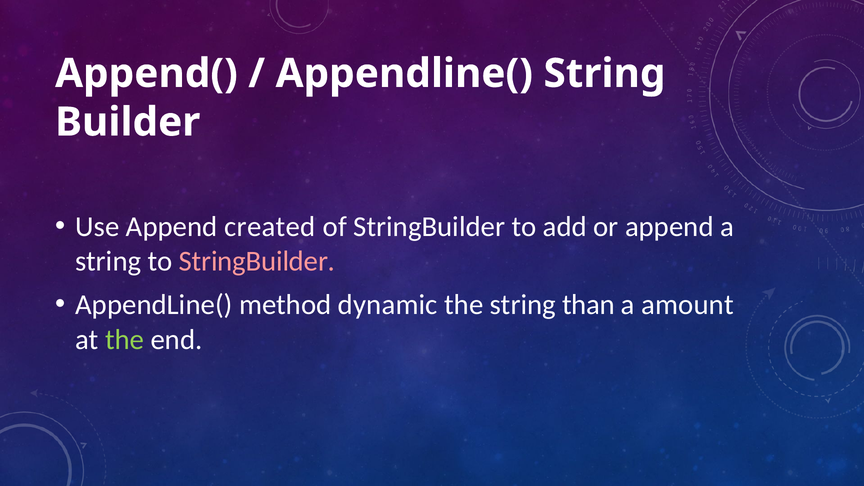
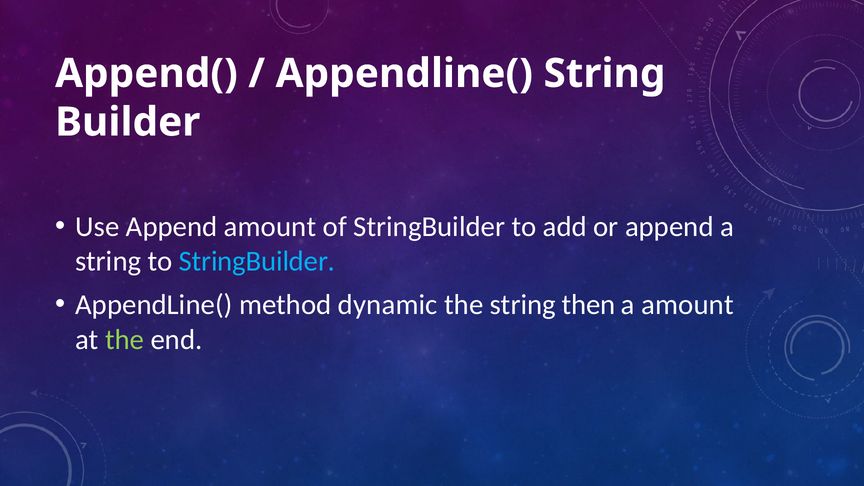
Append created: created -> amount
StringBuilder at (257, 261) colour: pink -> light blue
than: than -> then
